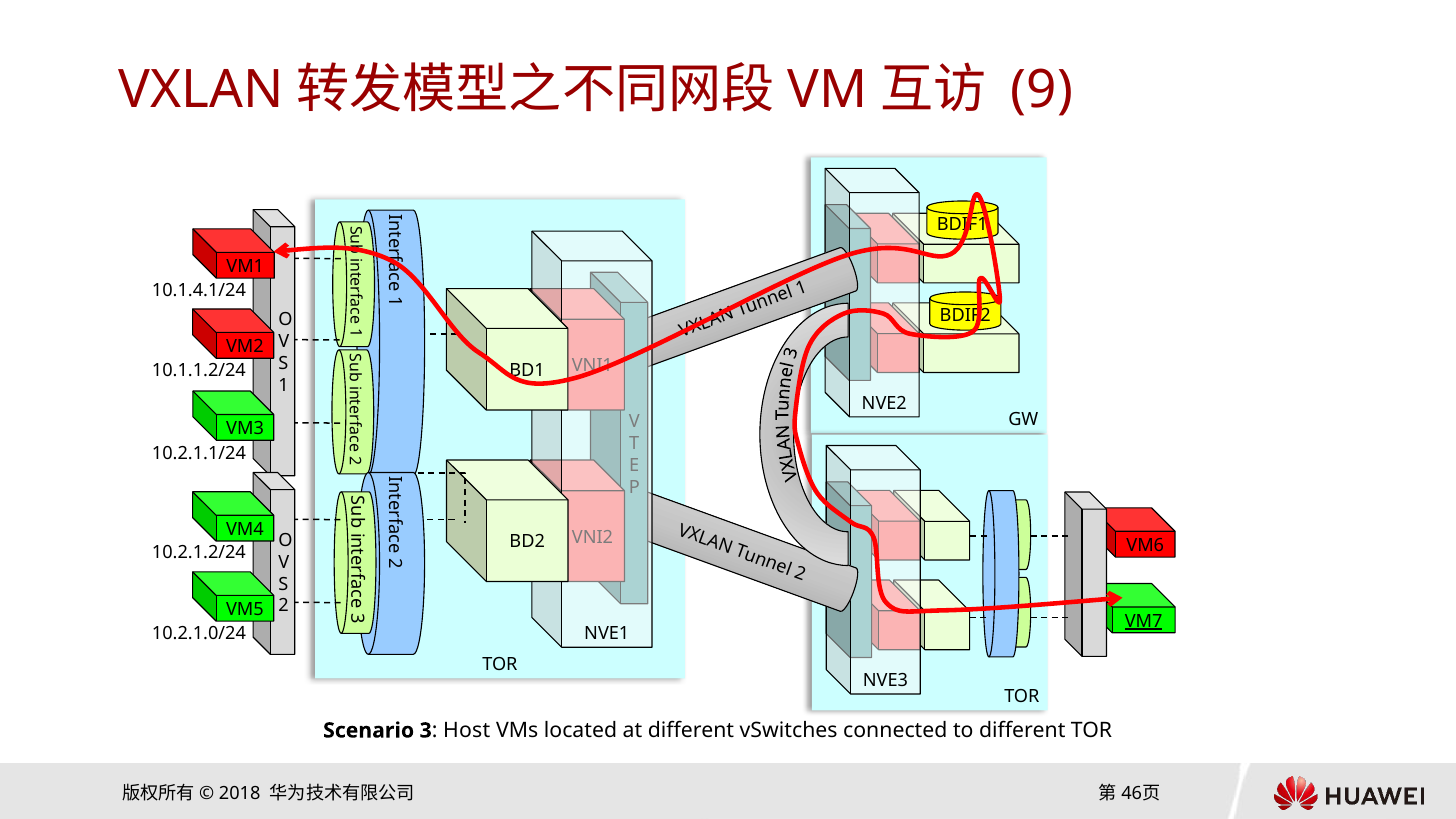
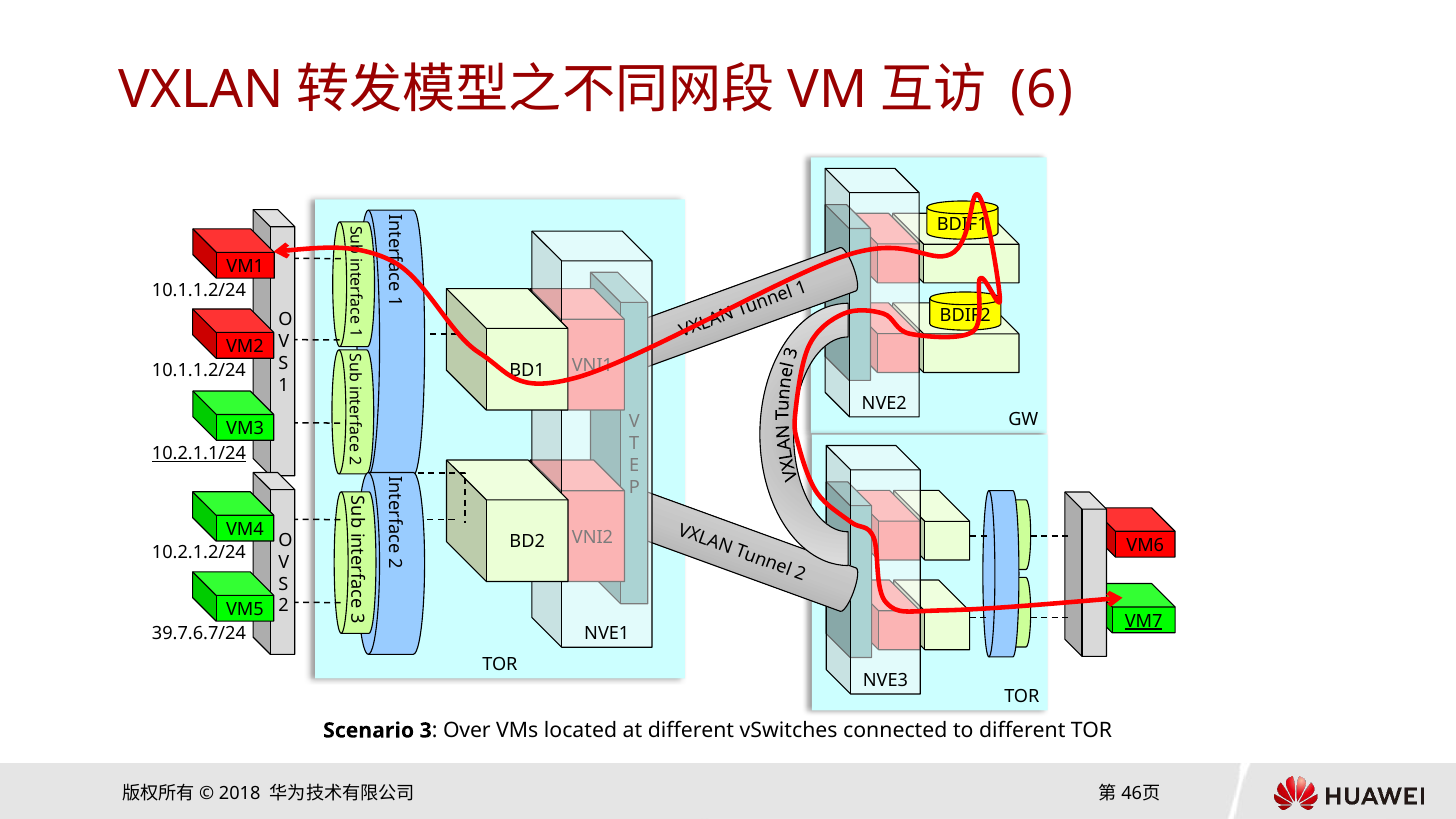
9: 9 -> 6
10.1.4.1/24 at (199, 290): 10.1.4.1/24 -> 10.1.1.2/24
10.2.1.1/24 underline: none -> present
10.2.1.0/24: 10.2.1.0/24 -> 39.7.6.7/24
Host: Host -> Over
